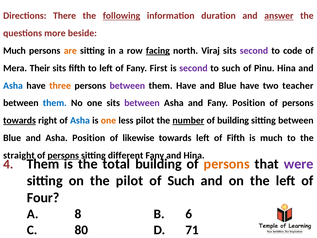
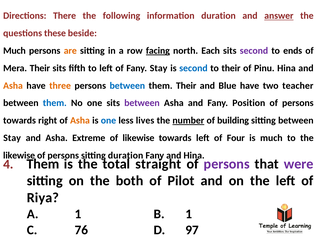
following underline: present -> none
more: more -> these
Viraj: Viraj -> Each
code: code -> ends
Fany First: First -> Stay
second at (193, 68) colour: purple -> blue
to such: such -> their
Asha at (13, 85) colour: blue -> orange
between at (127, 85) colour: purple -> blue
them Have: Have -> Their
towards at (20, 120) underline: present -> none
Asha at (80, 120) colour: blue -> orange
one at (108, 120) colour: orange -> blue
less pilot: pilot -> lives
Blue at (12, 138): Blue -> Stay
Asha Position: Position -> Extreme
of Fifth: Fifth -> Four
straight at (19, 155): straight -> likewise
persons at (63, 155) underline: present -> none
sitting different: different -> duration
total building: building -> straight
persons at (227, 164) colour: orange -> purple
the pilot: pilot -> both
of Such: Such -> Pilot
Four: Four -> Riya
A 8: 8 -> 1
B 6: 6 -> 1
80: 80 -> 76
71: 71 -> 97
